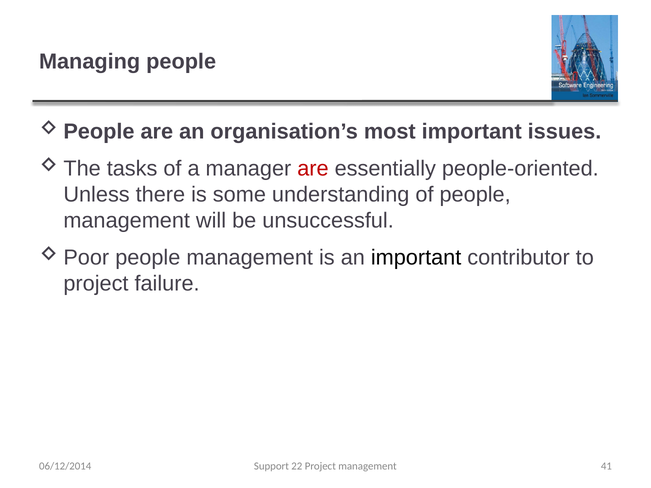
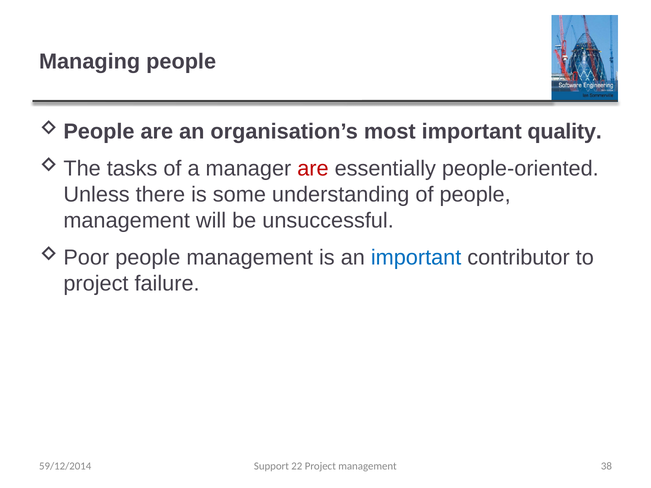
issues: issues -> quality
important at (416, 258) colour: black -> blue
41: 41 -> 38
06/12/2014: 06/12/2014 -> 59/12/2014
